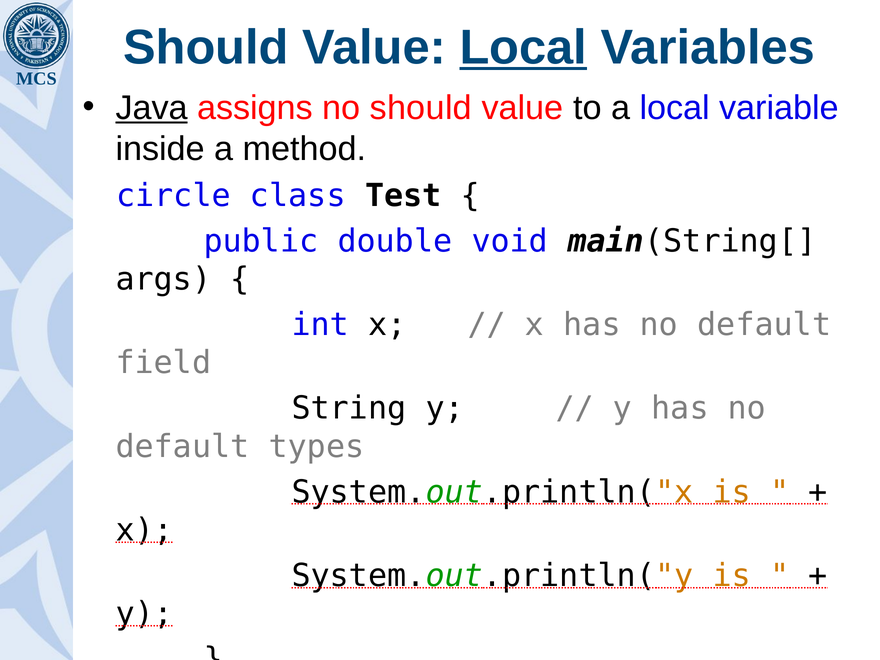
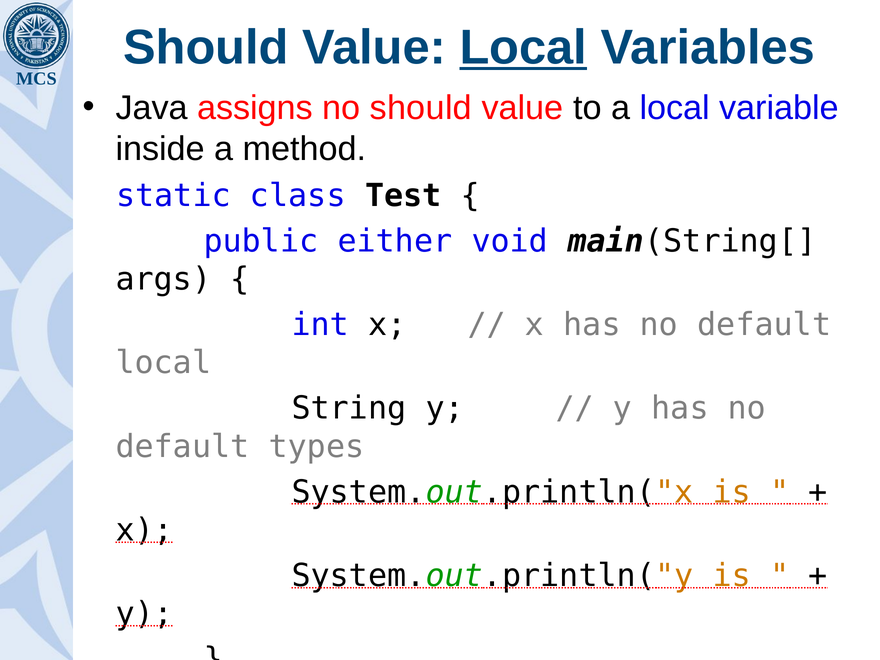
Java underline: present -> none
circle: circle -> static
double: double -> either
field at (163, 363): field -> local
